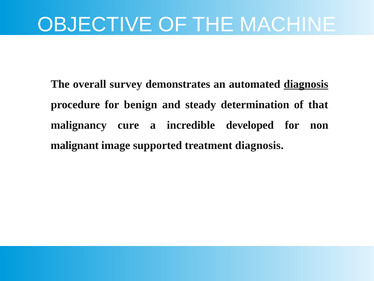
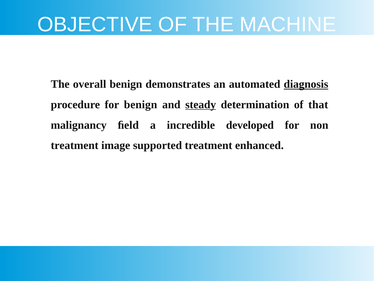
overall survey: survey -> benign
steady underline: none -> present
cure: cure -> ﬁeld
malignant at (75, 145): malignant -> treatment
treatment diagnosis: diagnosis -> enhanced
